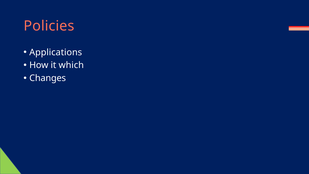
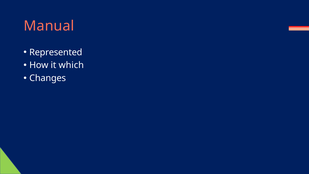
Policies: Policies -> Manual
Applications: Applications -> Represented
